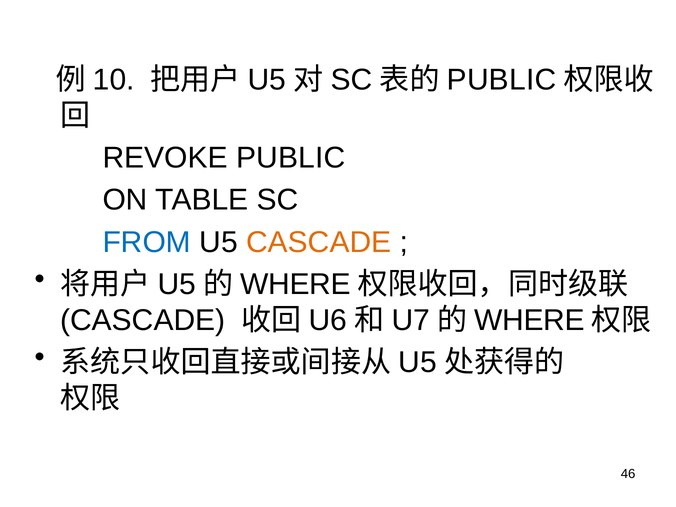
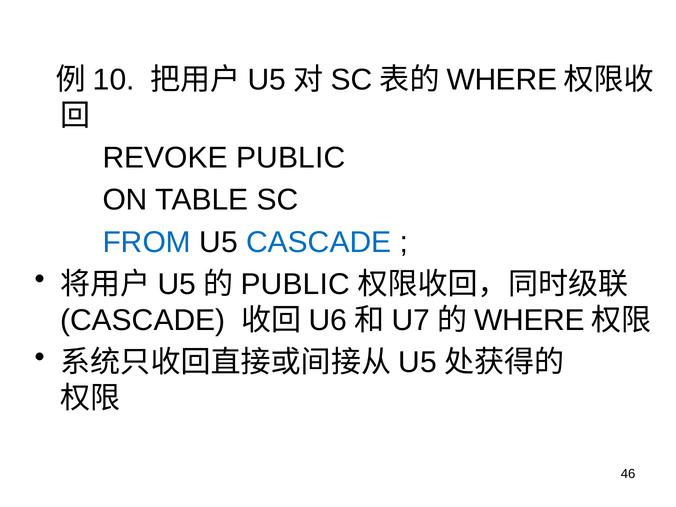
PUBLIC at (502, 80): PUBLIC -> WHERE
CASCADE at (319, 242) colour: orange -> blue
WHERE at (296, 284): WHERE -> PUBLIC
